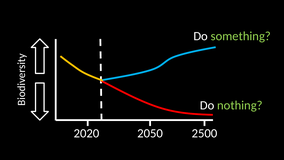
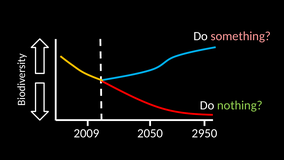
something colour: light green -> pink
2020: 2020 -> 2009
2500: 2500 -> 2950
